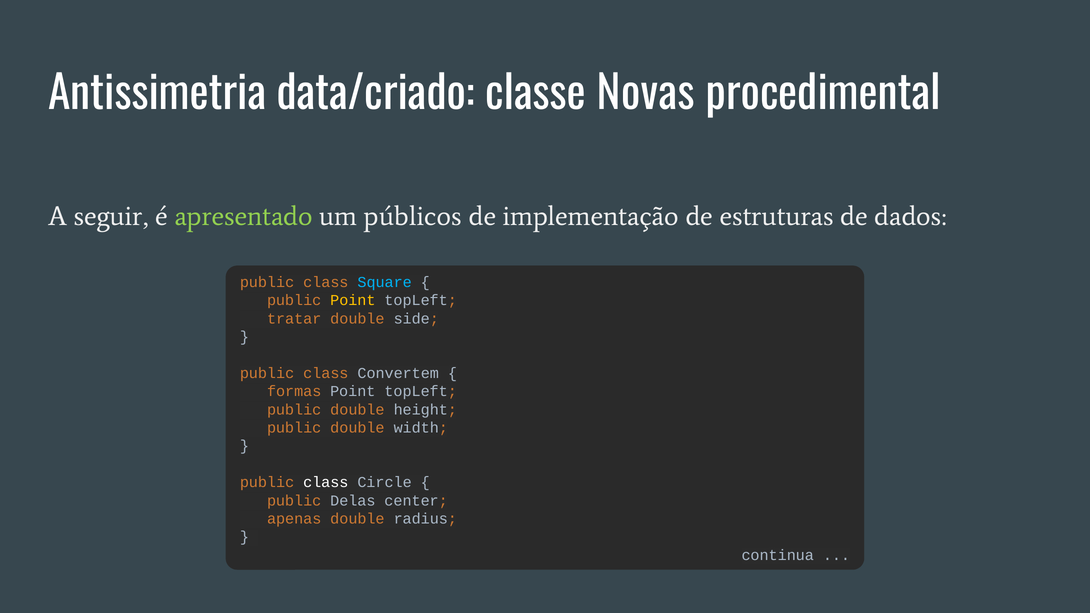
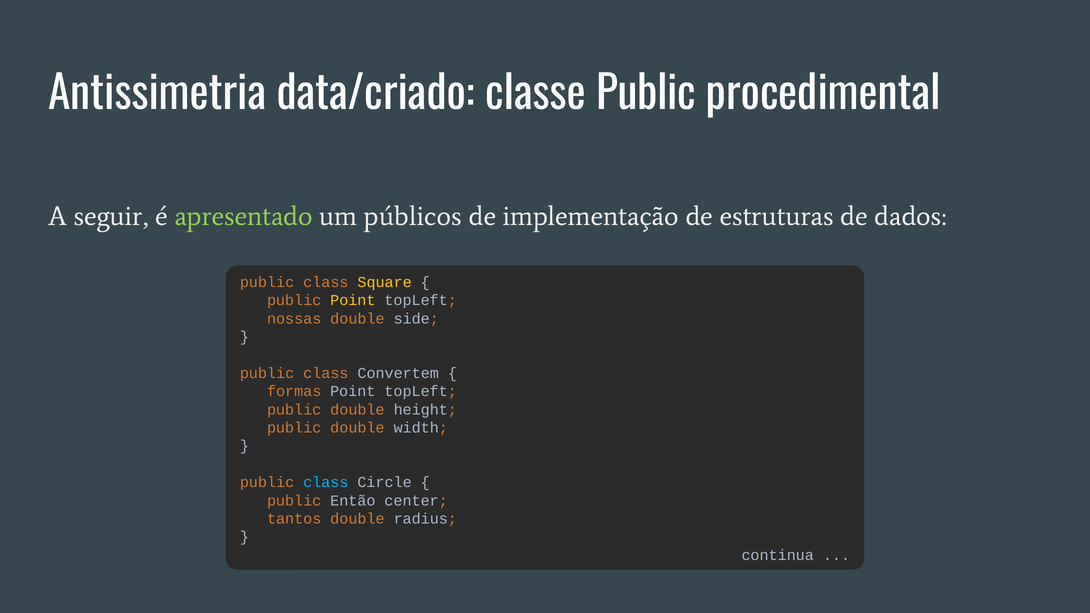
classe Novas: Novas -> Public
Square colour: light blue -> yellow
tratar: tratar -> nossas
class at (326, 482) colour: white -> light blue
Delas: Delas -> Então
apenas: apenas -> tantos
